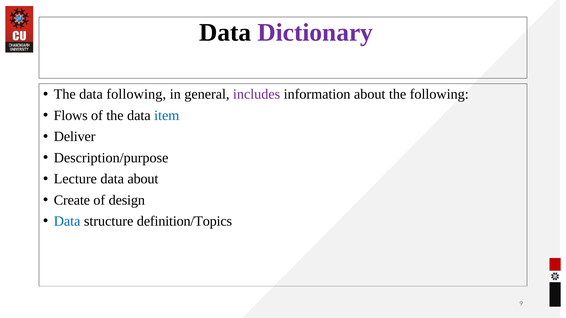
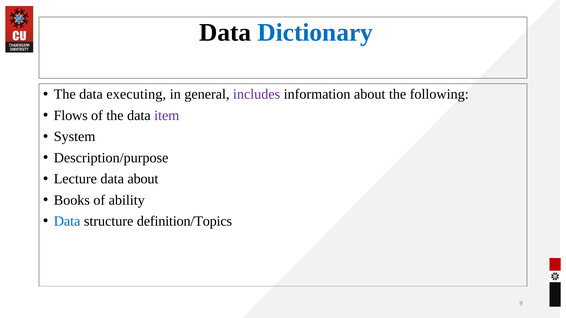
Dictionary colour: purple -> blue
data following: following -> executing
item colour: blue -> purple
Deliver: Deliver -> System
Create: Create -> Books
design: design -> ability
